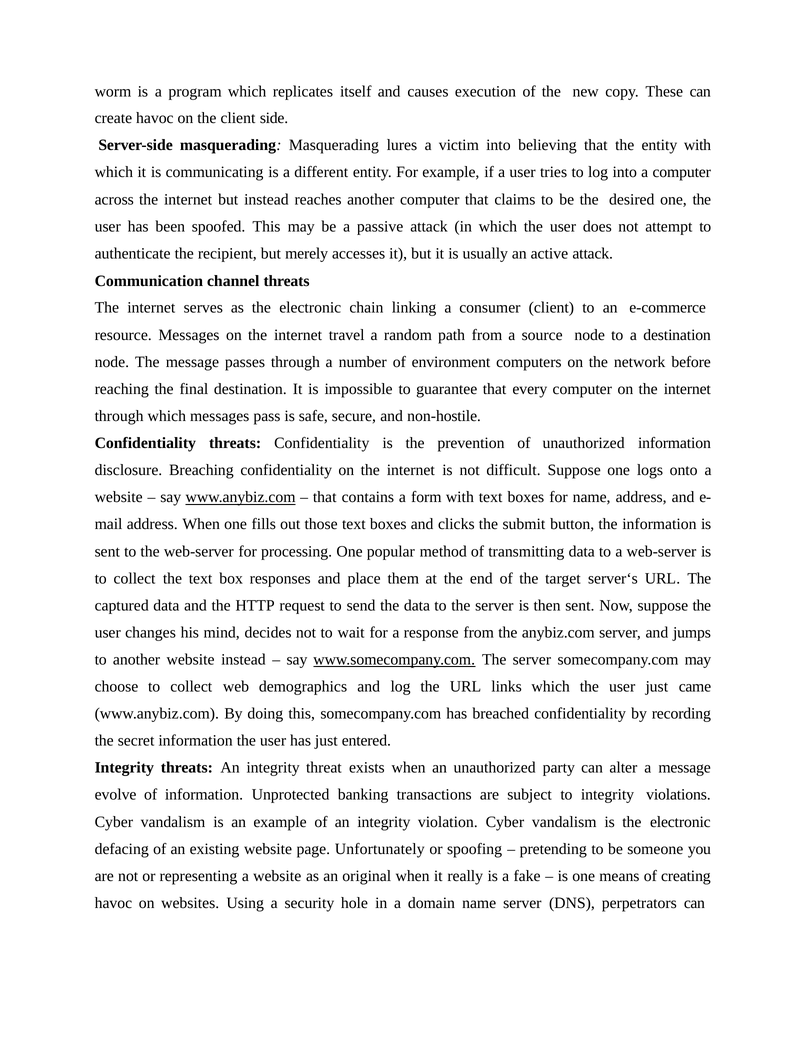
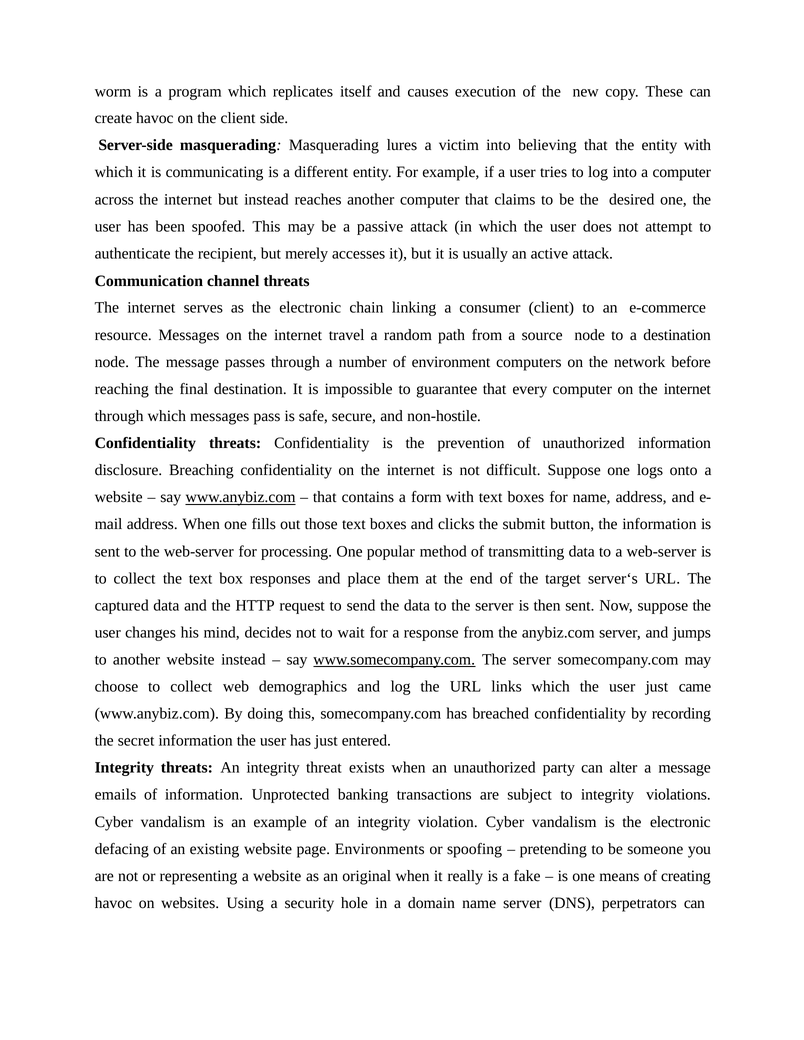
evolve: evolve -> emails
Unfortunately: Unfortunately -> Environments
